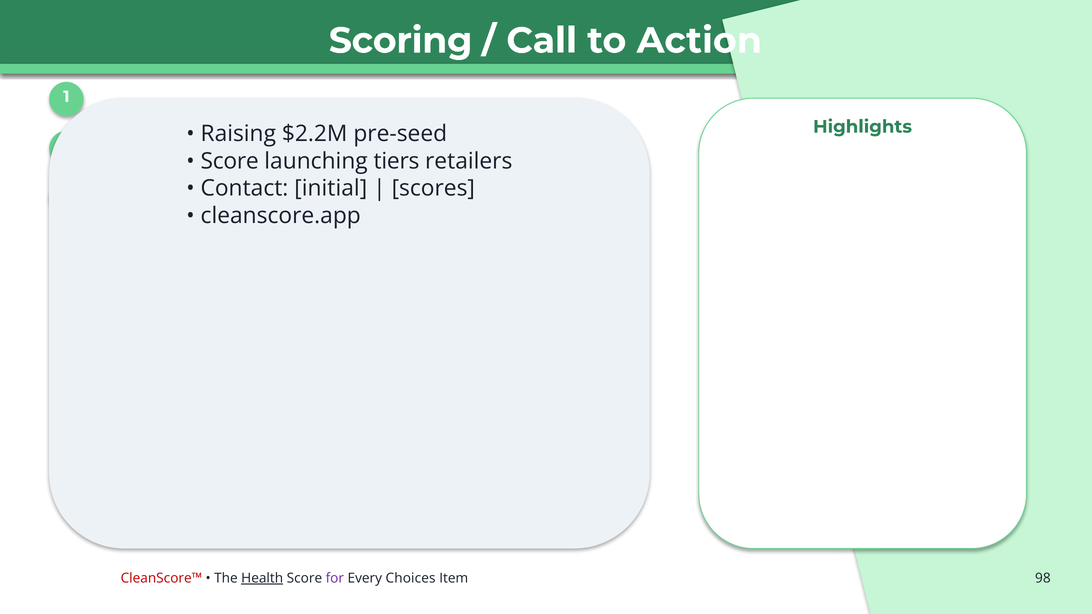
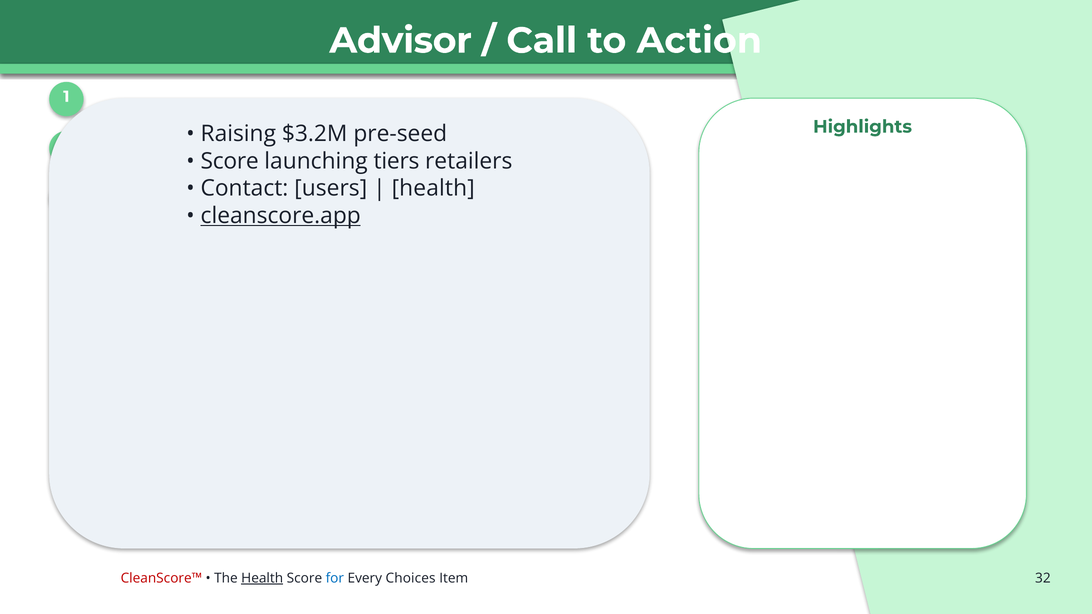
Scoring: Scoring -> Advisor
$2.2M: $2.2M -> $3.2M
initial: initial -> users
scores at (433, 189): scores -> health
cleanscore.app underline: none -> present
for colour: purple -> blue
98: 98 -> 32
